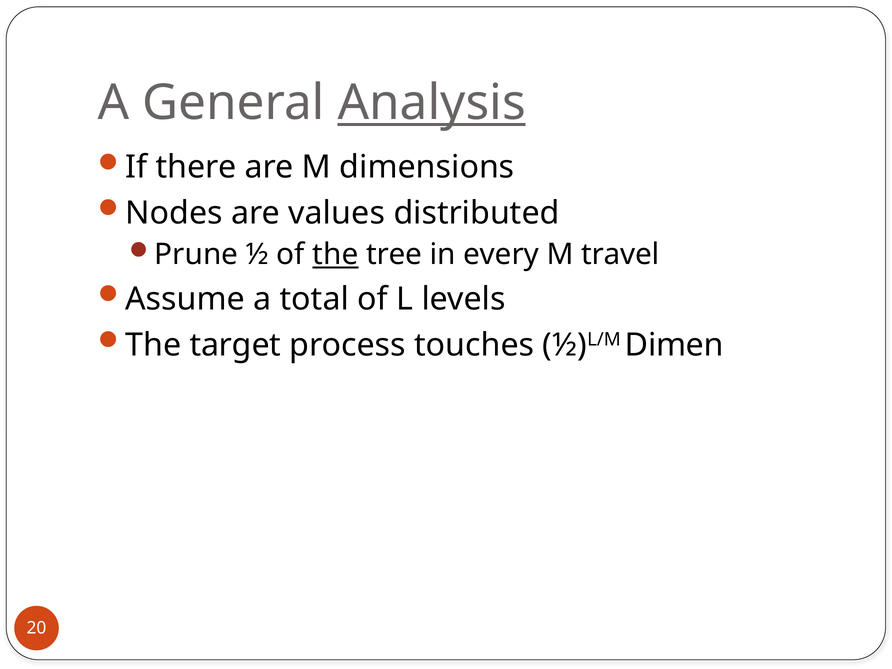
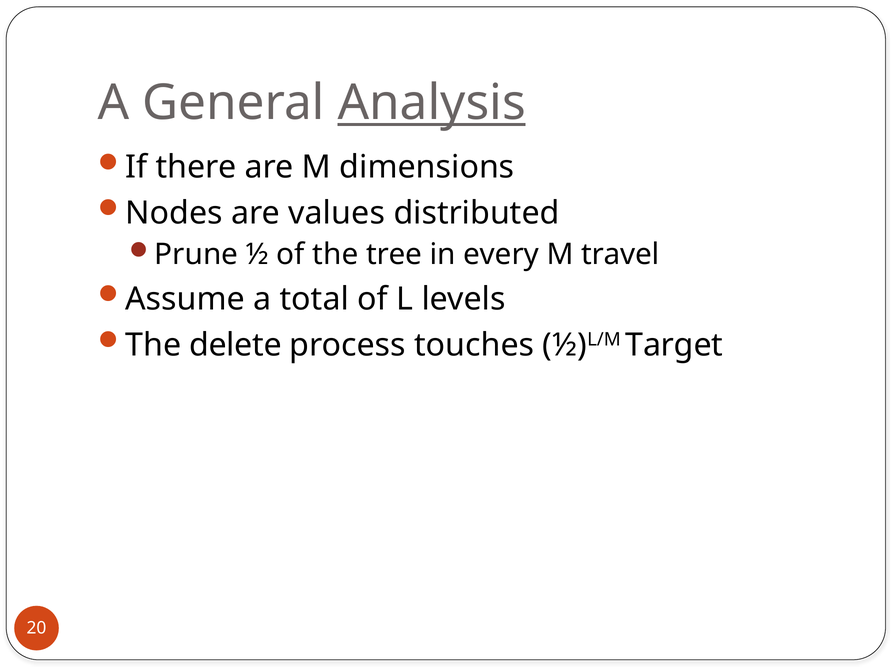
the at (335, 255) underline: present -> none
target: target -> delete
Dimen: Dimen -> Target
